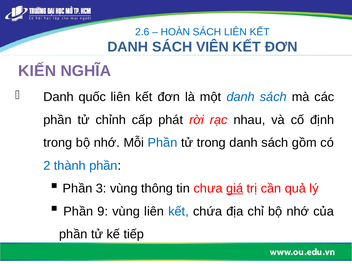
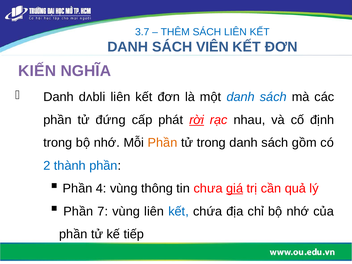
2.6: 2.6 -> 3.7
HOÀN: HOÀN -> THÊM
quốc: quốc -> dʌbli
chỉnh: chỉnh -> đứng
rời underline: none -> present
Phần at (163, 143) colour: blue -> orange
3: 3 -> 4
9: 9 -> 7
